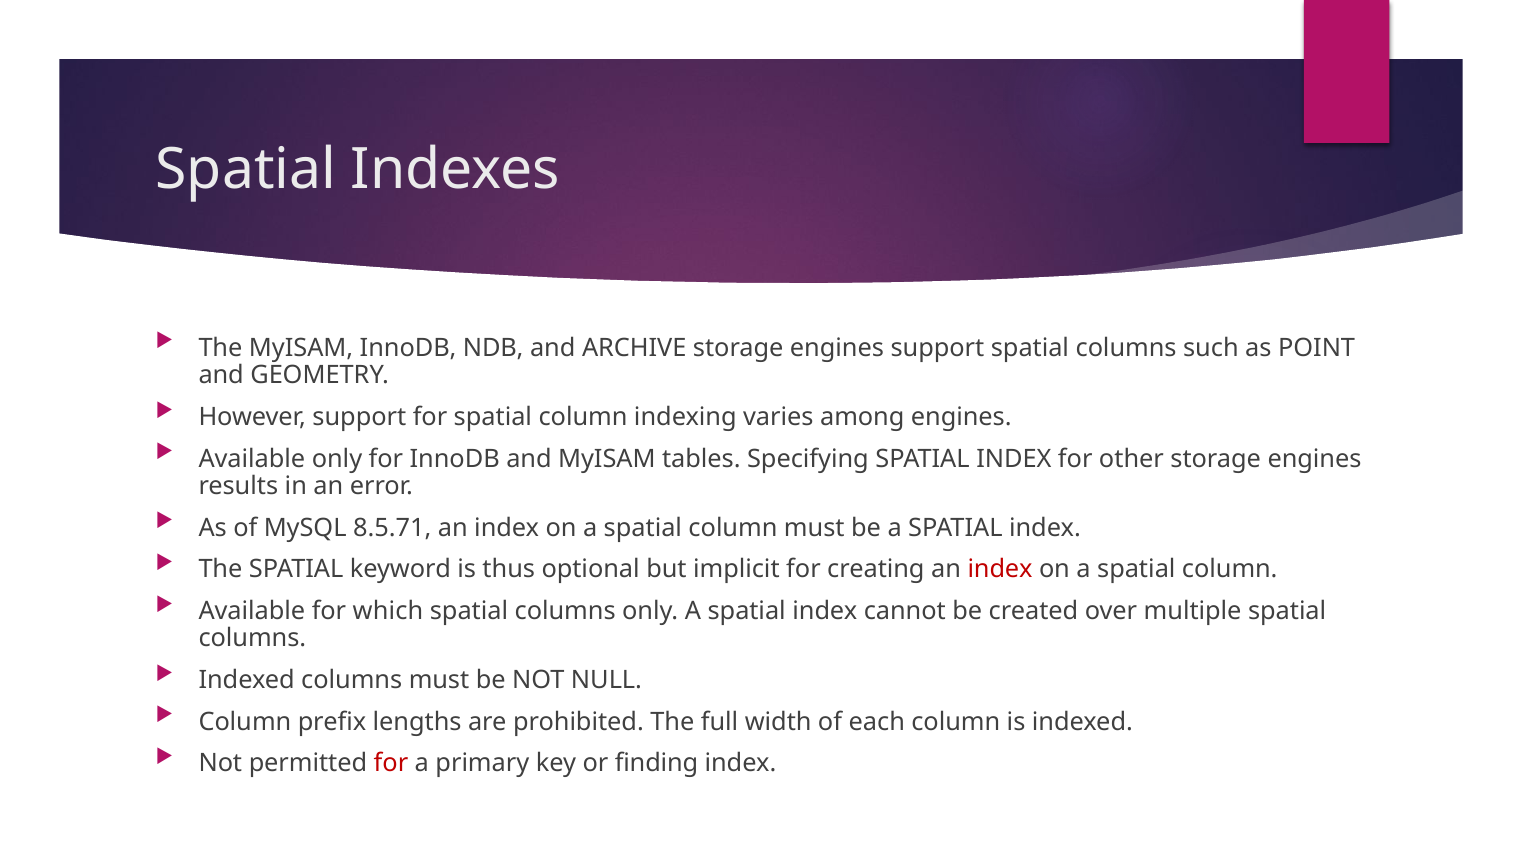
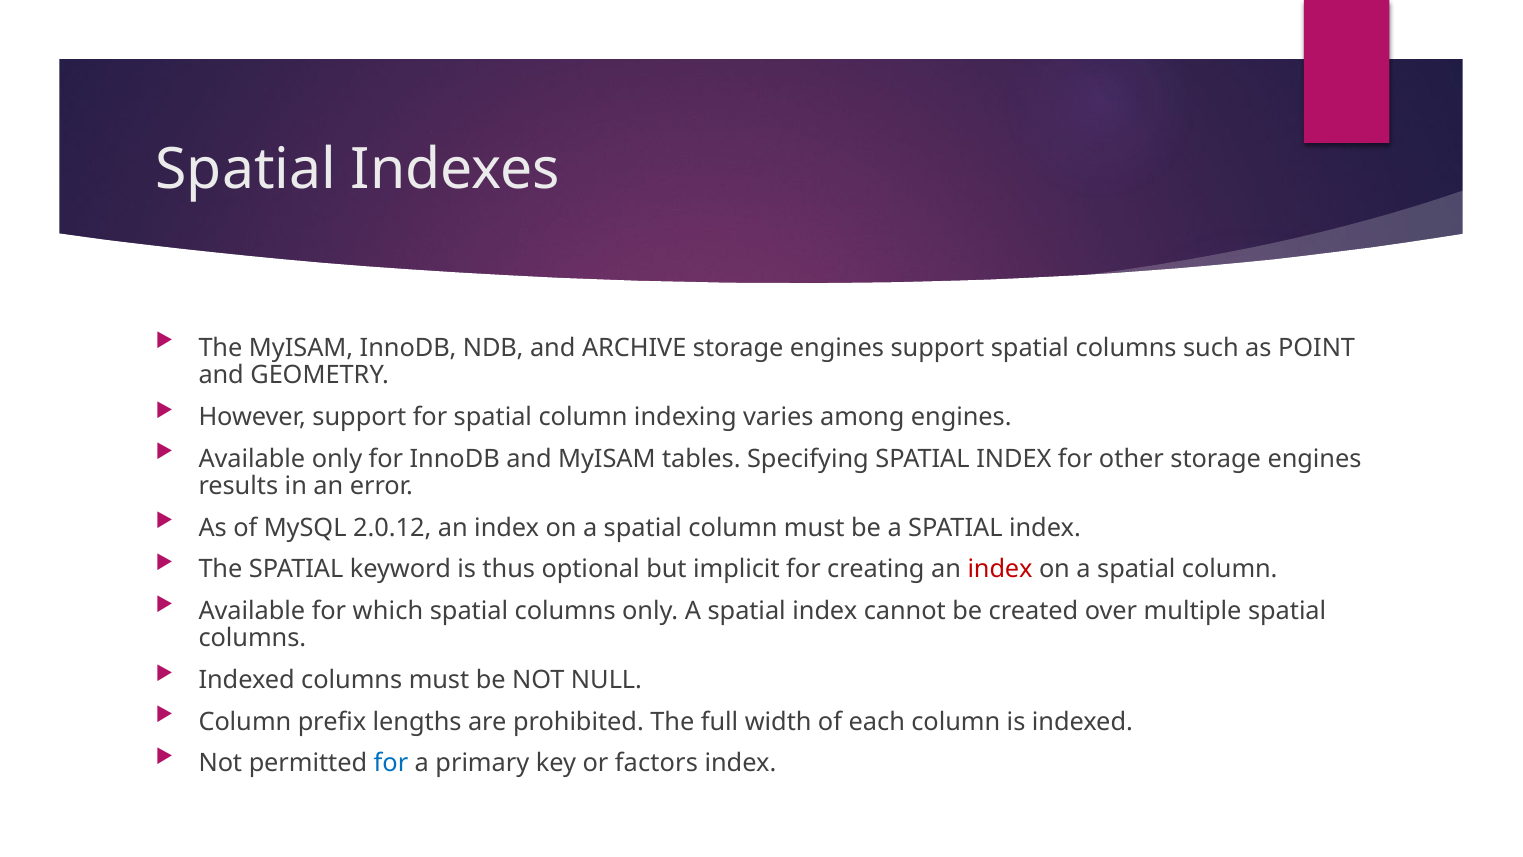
8.5.71: 8.5.71 -> 2.0.12
for at (391, 763) colour: red -> blue
finding: finding -> factors
